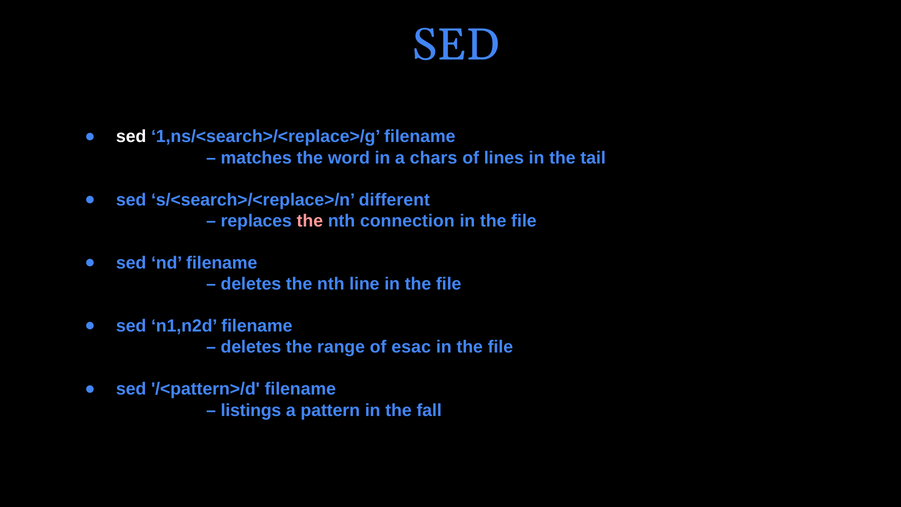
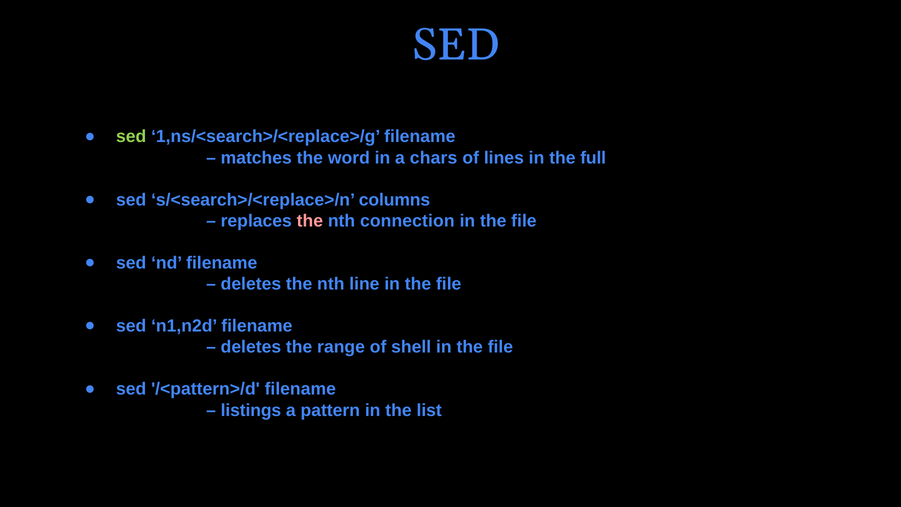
sed at (131, 137) colour: white -> light green
tail: tail -> full
different: different -> columns
esac: esac -> shell
fall: fall -> list
